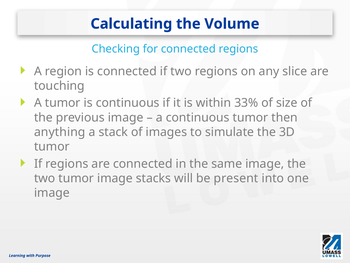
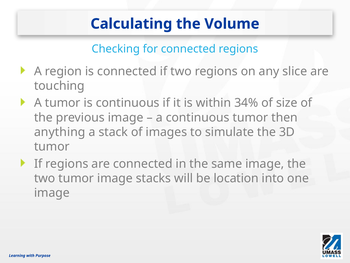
33%: 33% -> 34%
present: present -> location
